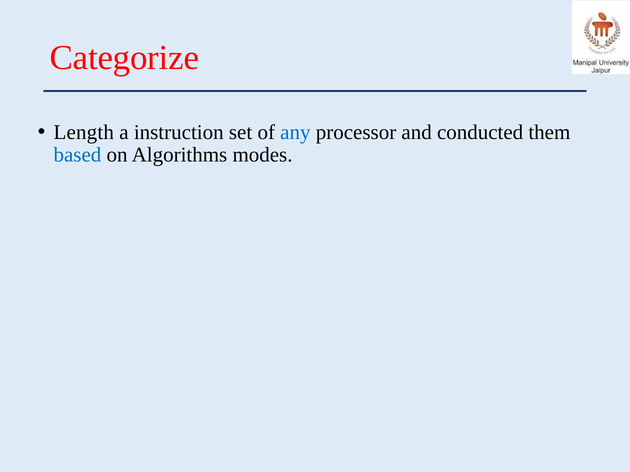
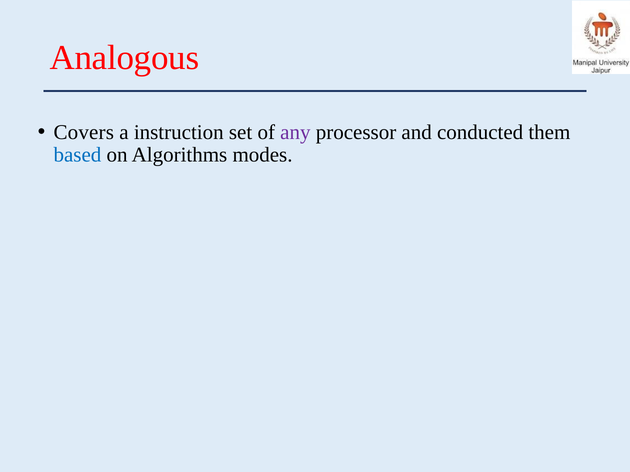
Categorize: Categorize -> Analogous
Length: Length -> Covers
any colour: blue -> purple
